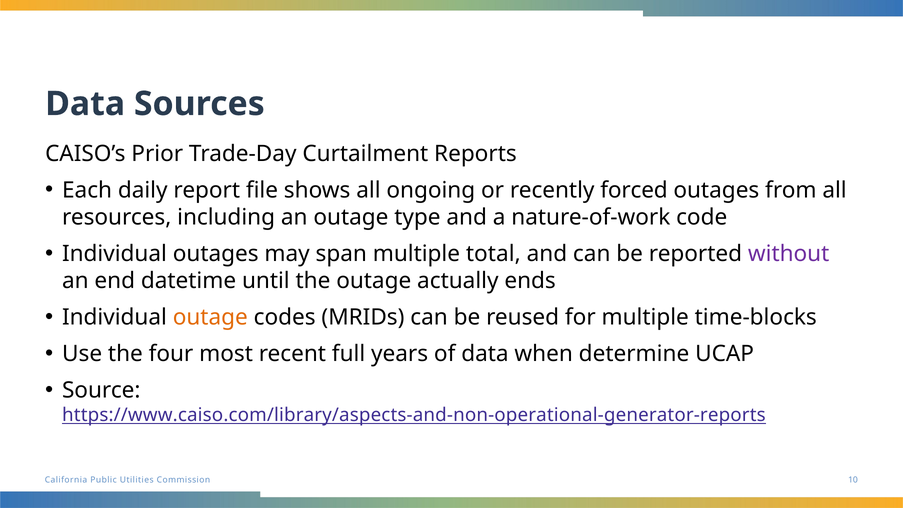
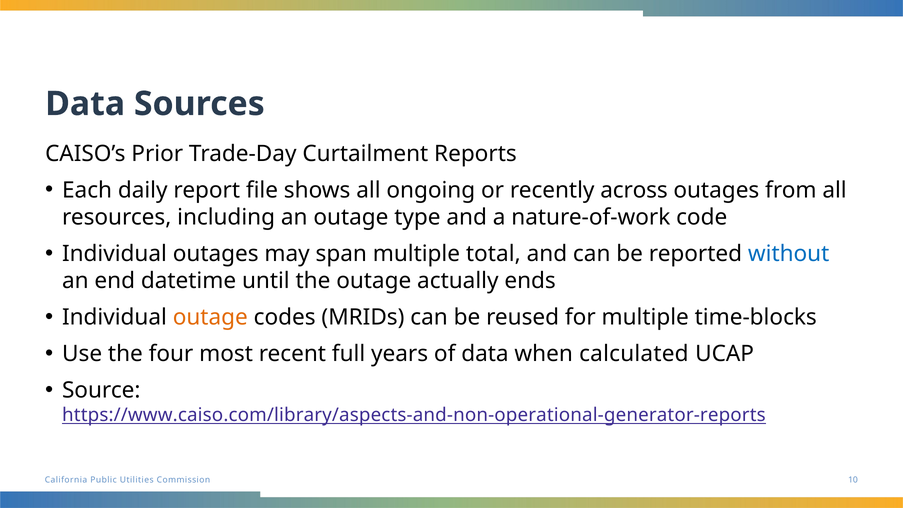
forced: forced -> across
without colour: purple -> blue
determine: determine -> calculated
